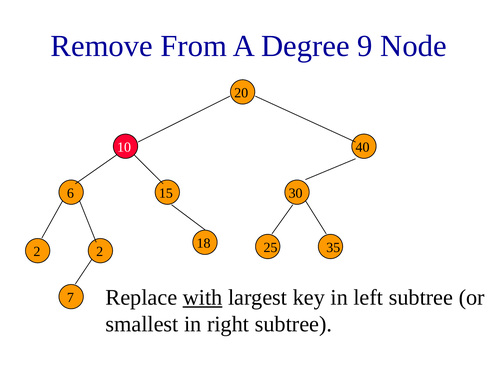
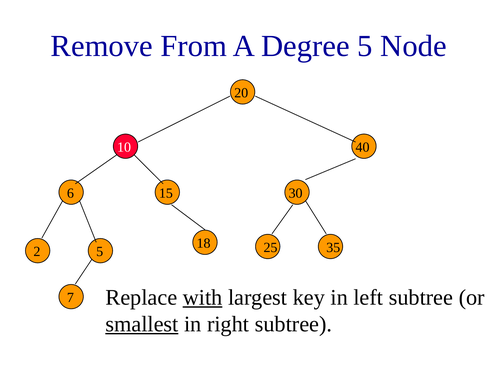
Degree 9: 9 -> 5
2 2: 2 -> 5
smallest underline: none -> present
